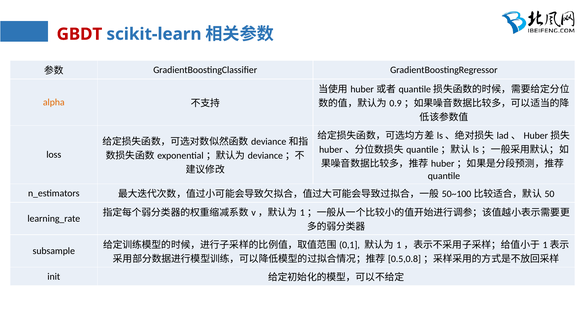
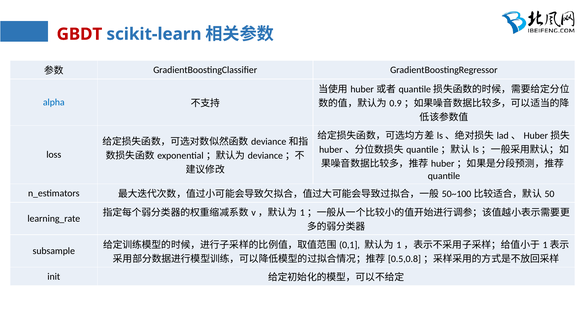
alpha colour: orange -> blue
